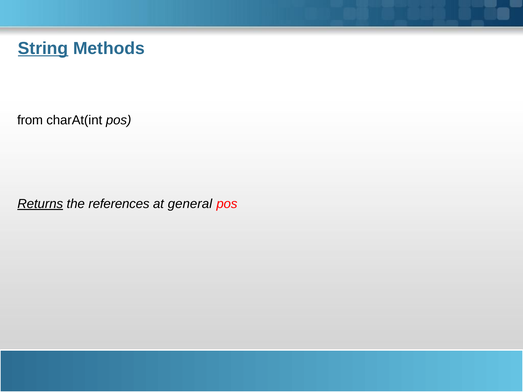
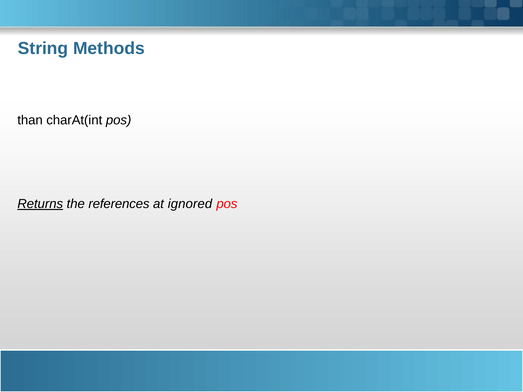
String underline: present -> none
from: from -> than
general: general -> ignored
